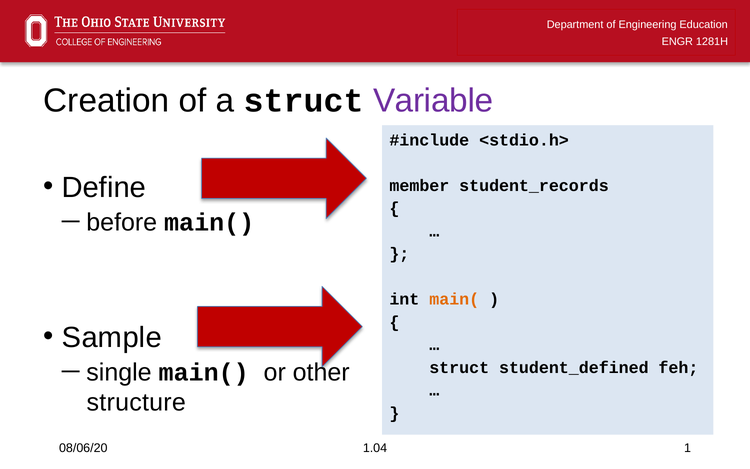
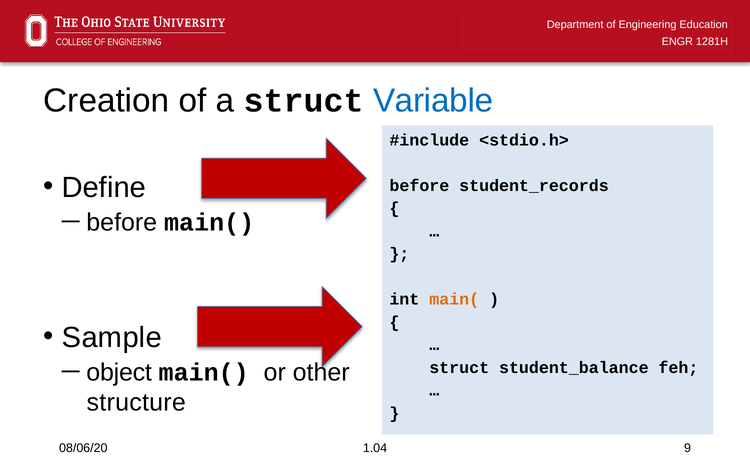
Variable colour: purple -> blue
member at (419, 185): member -> before
single: single -> object
student_defined: student_defined -> student_balance
1: 1 -> 9
